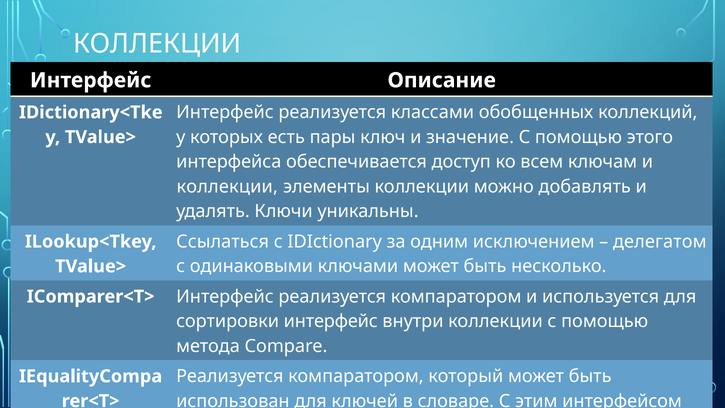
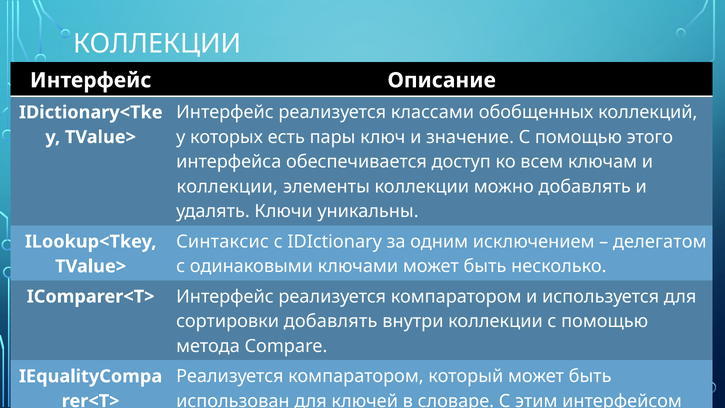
Ссылаться: Ссылаться -> Синтаксис
сортировки интерфейс: интерфейс -> добавлять
